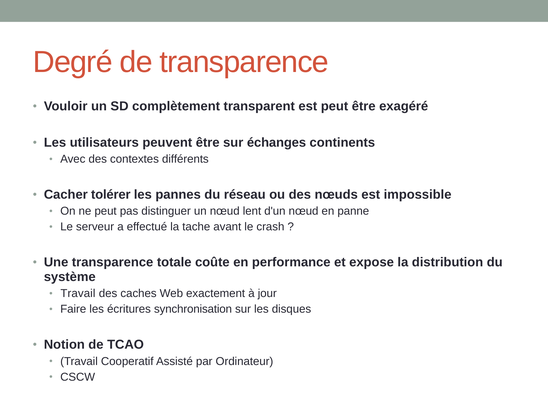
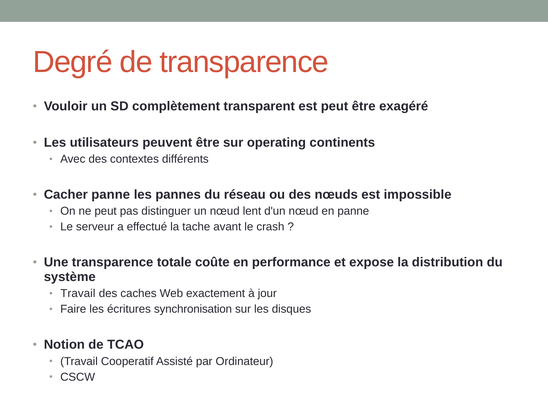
échanges: échanges -> operating
Cacher tolérer: tolérer -> panne
